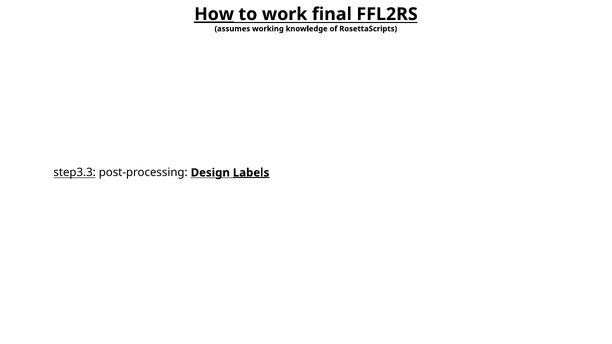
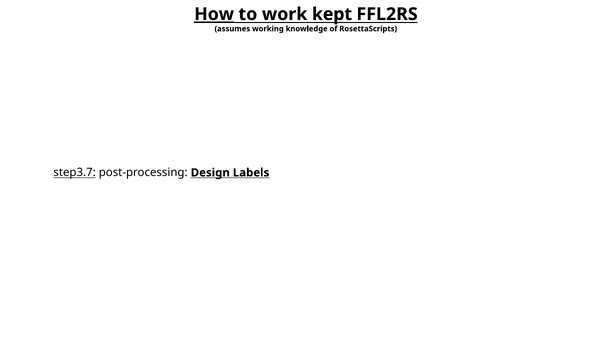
final: final -> kept
step3.3: step3.3 -> step3.7
Labels underline: present -> none
